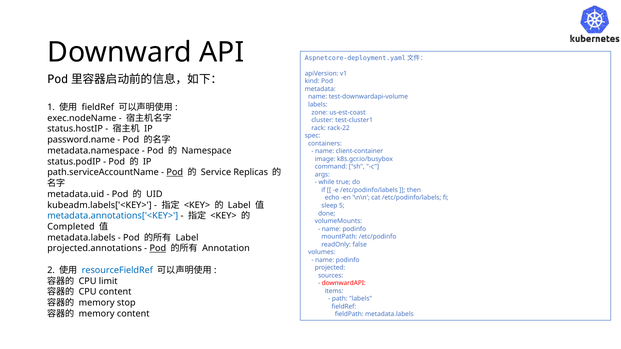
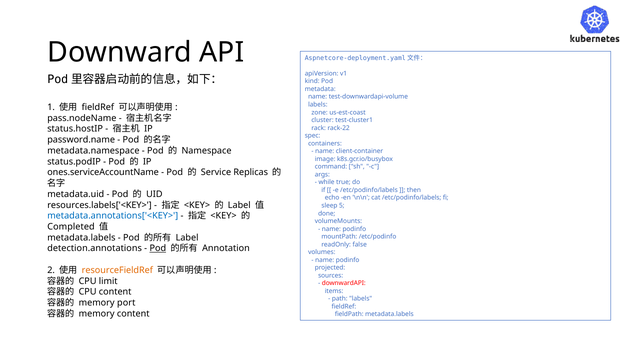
exec.nodeName: exec.nodeName -> pass.nodeName
path.serviceAccountName: path.serviceAccountName -> ones.serviceAccountName
Pod at (175, 173) underline: present -> none
kubeadm.labels['<KEY>: kubeadm.labels['<KEY> -> resources.labels['<KEY>
projected.annotations: projected.annotations -> detection.annotations
resourceFieldRef colour: blue -> orange
stop: stop -> port
